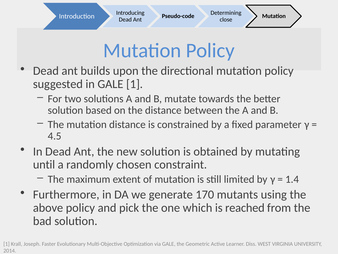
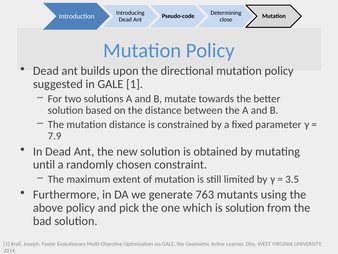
4.5: 4.5 -> 7.9
1.4: 1.4 -> 3.5
170: 170 -> 763
is reached: reached -> solution
